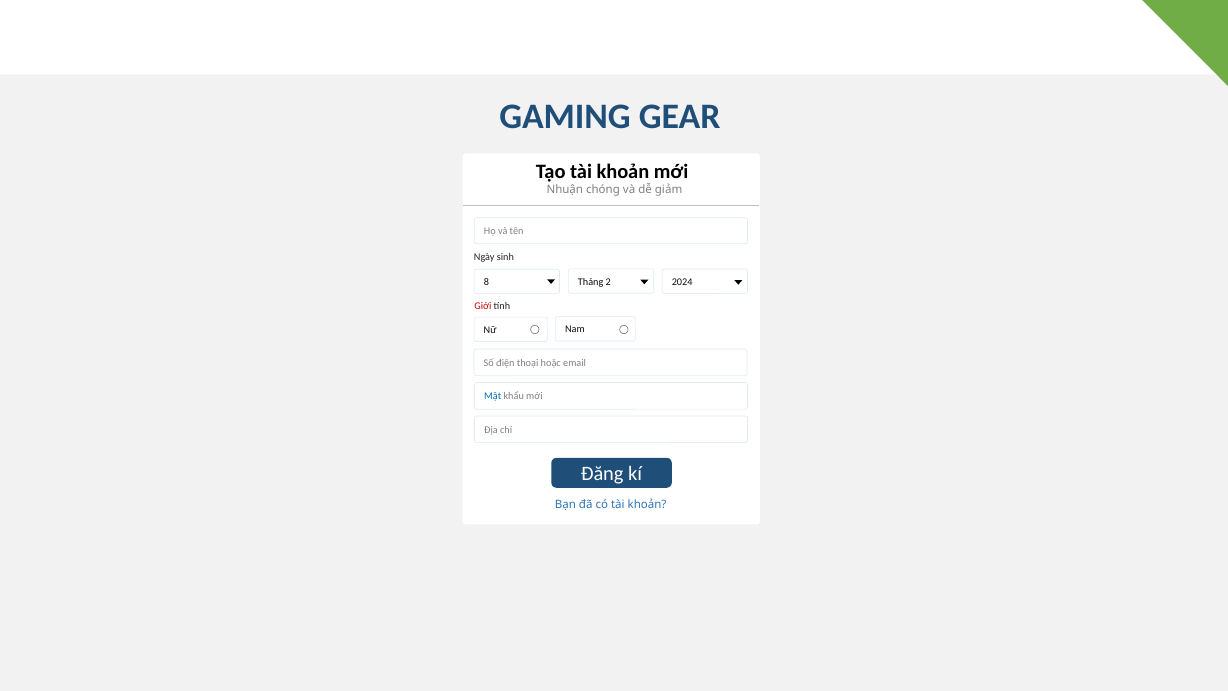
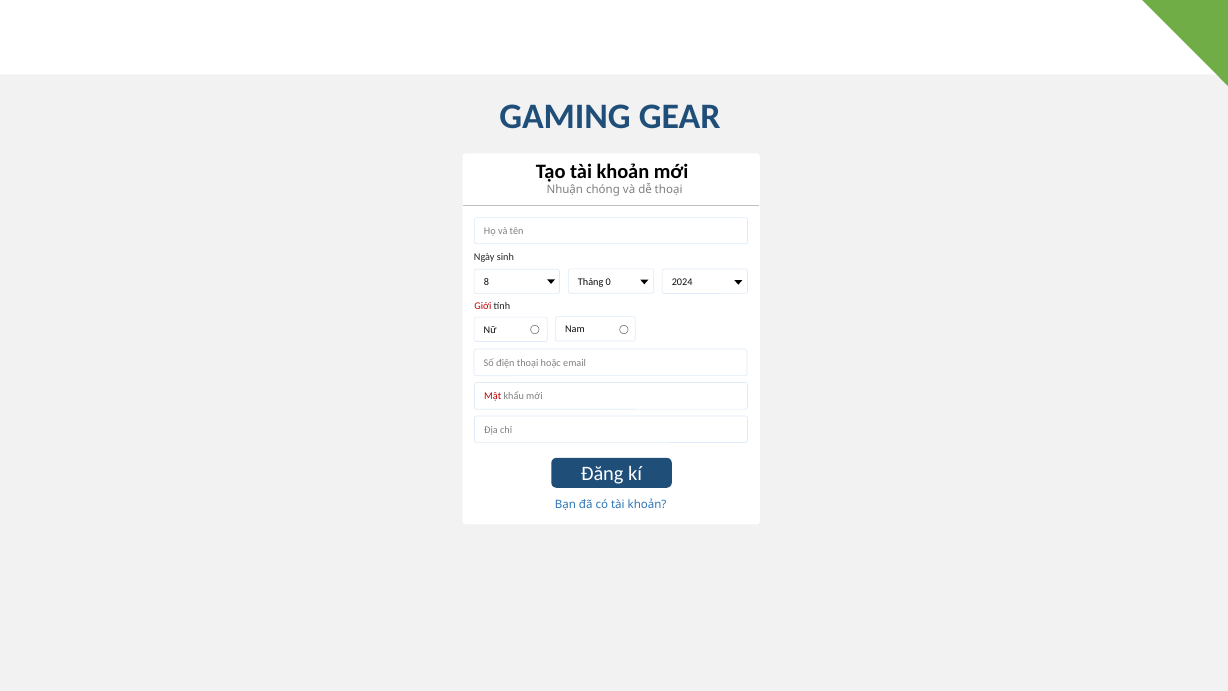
dễ giảm: giảm -> thoại
2: 2 -> 0
Mật colour: blue -> red
